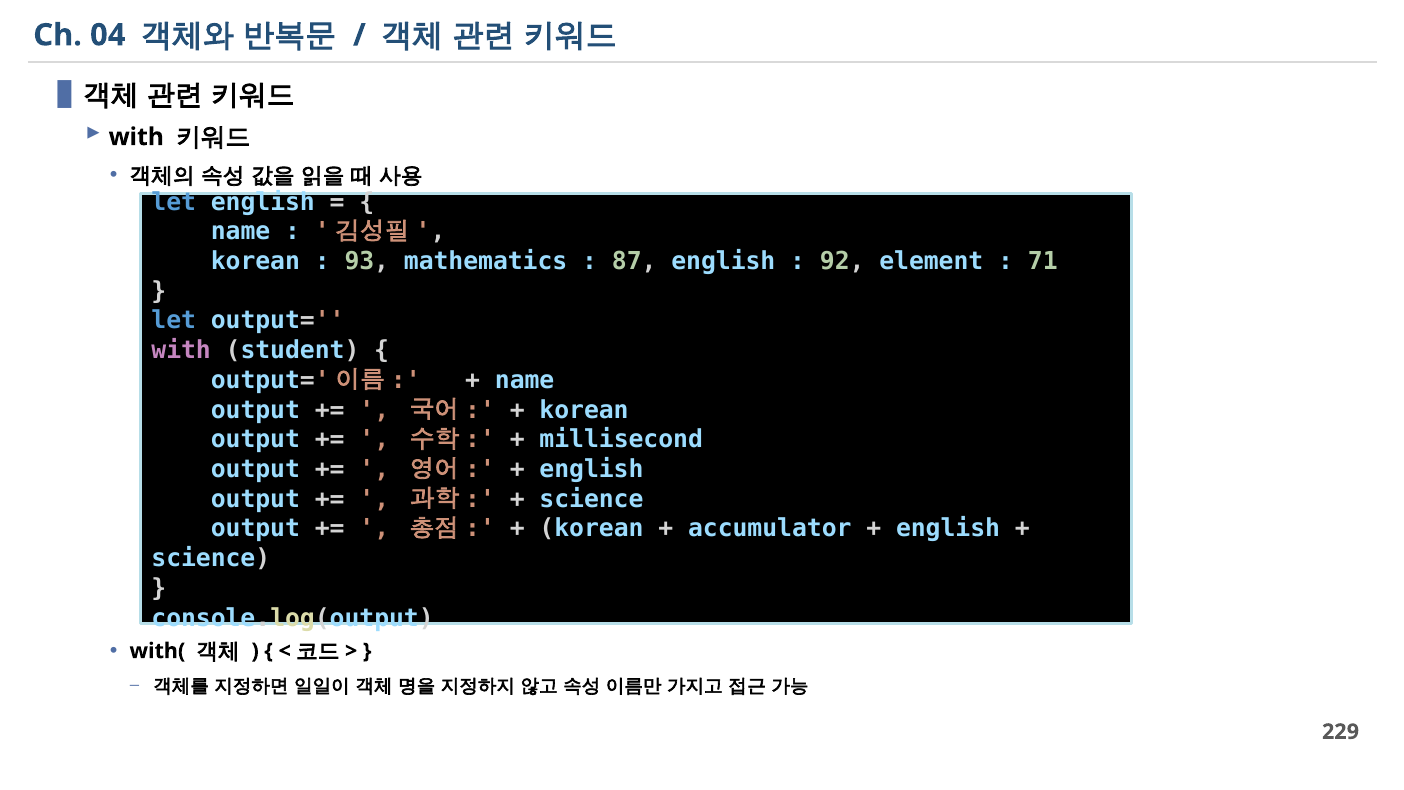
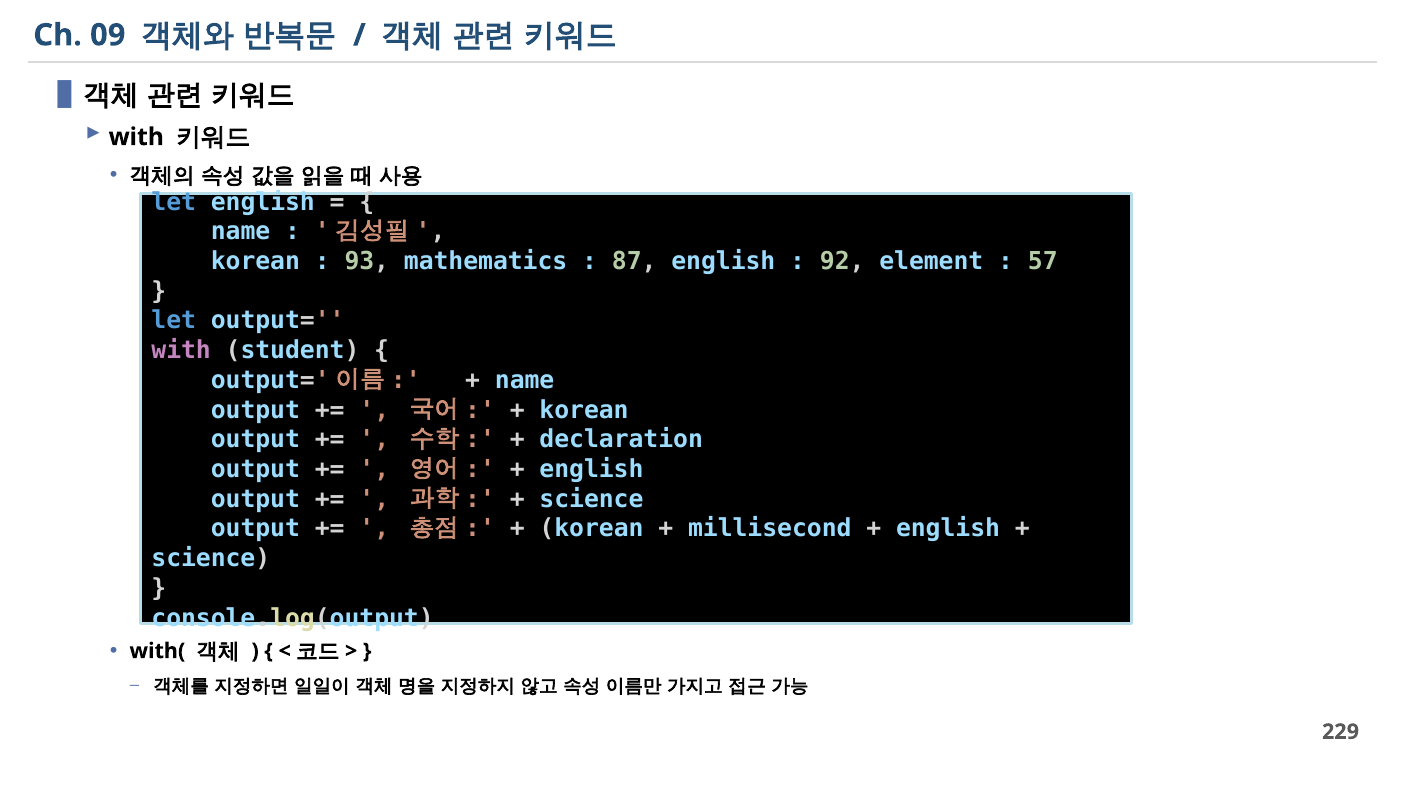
04: 04 -> 09
71: 71 -> 57
millisecond: millisecond -> declaration
accumulator: accumulator -> millisecond
